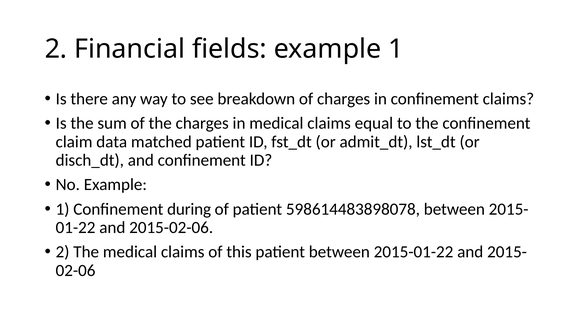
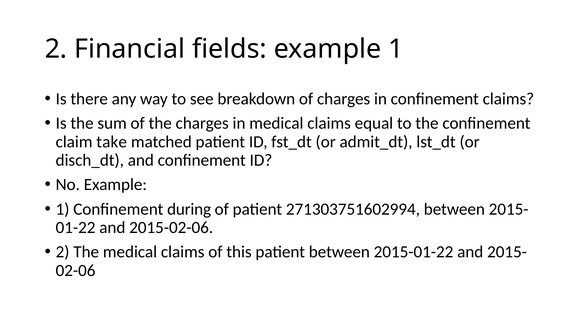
data: data -> take
598614483898078: 598614483898078 -> 271303751602994
